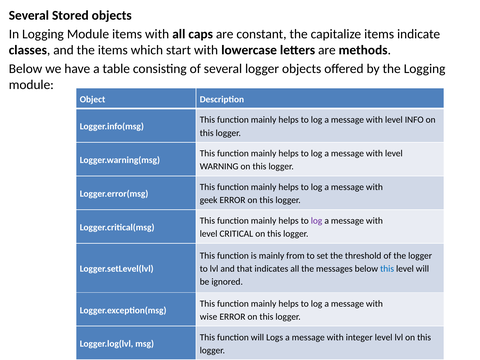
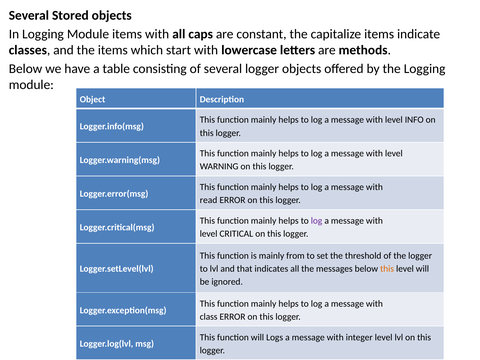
geek: geek -> read
this at (387, 269) colour: blue -> orange
wise: wise -> class
